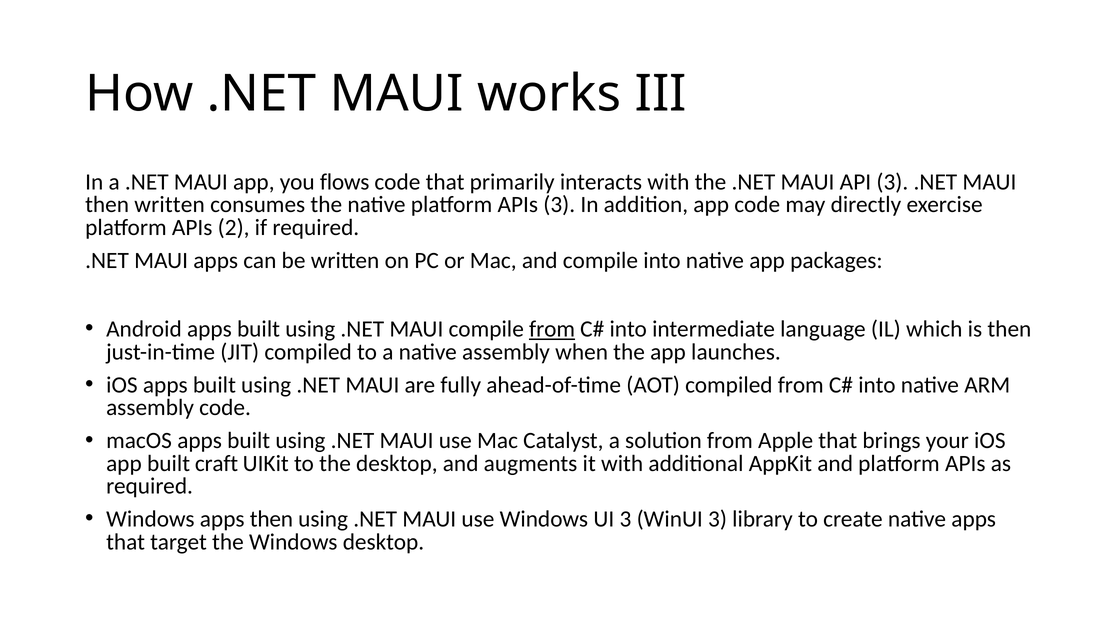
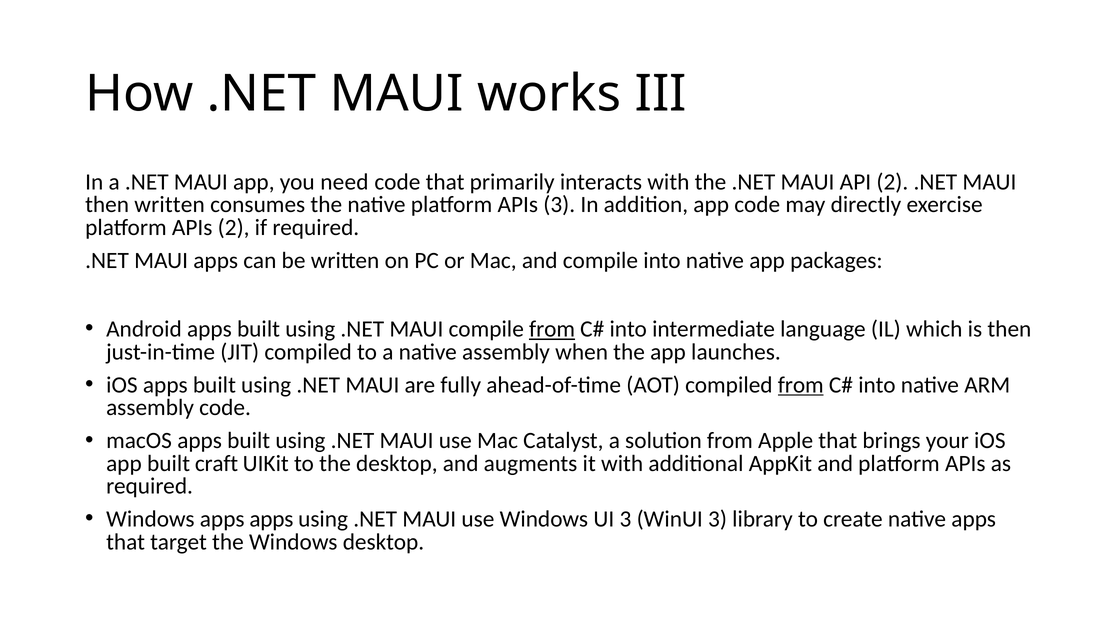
flows: flows -> need
API 3: 3 -> 2
from at (801, 385) underline: none -> present
apps then: then -> apps
